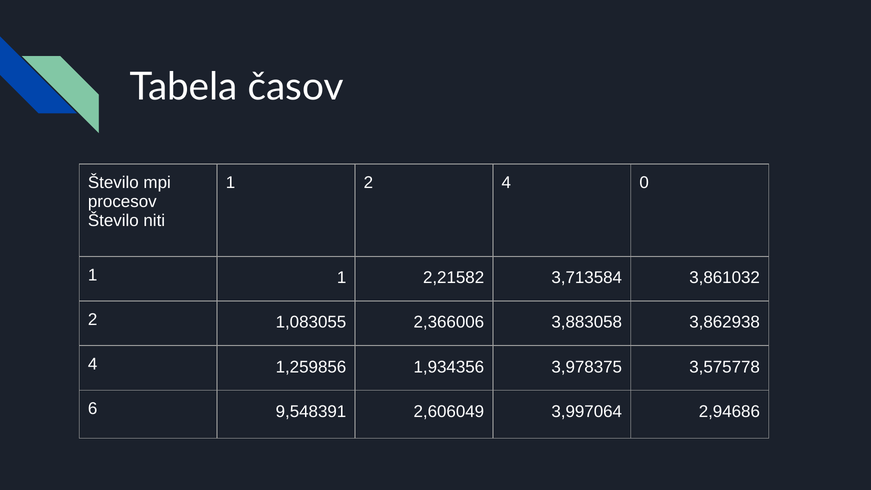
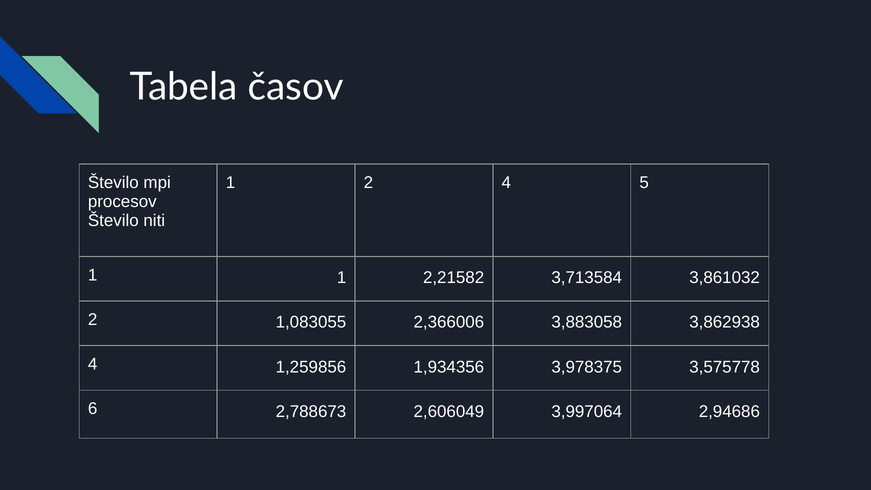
0: 0 -> 5
9,548391: 9,548391 -> 2,788673
